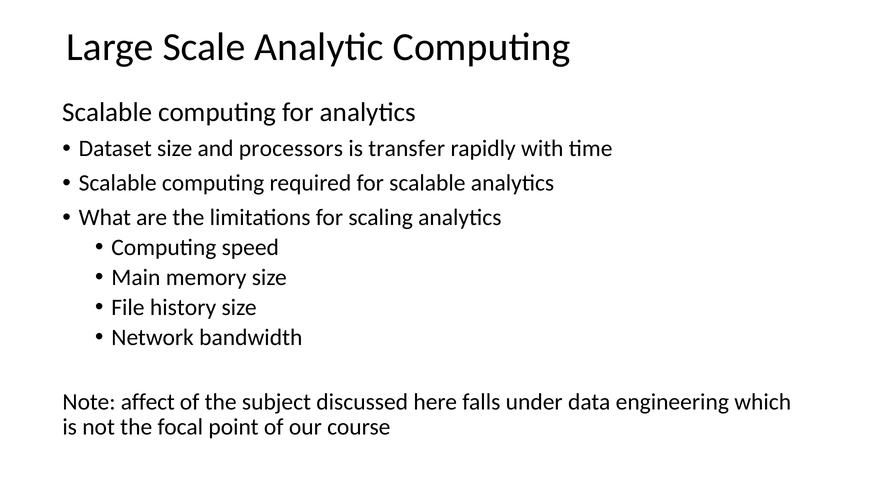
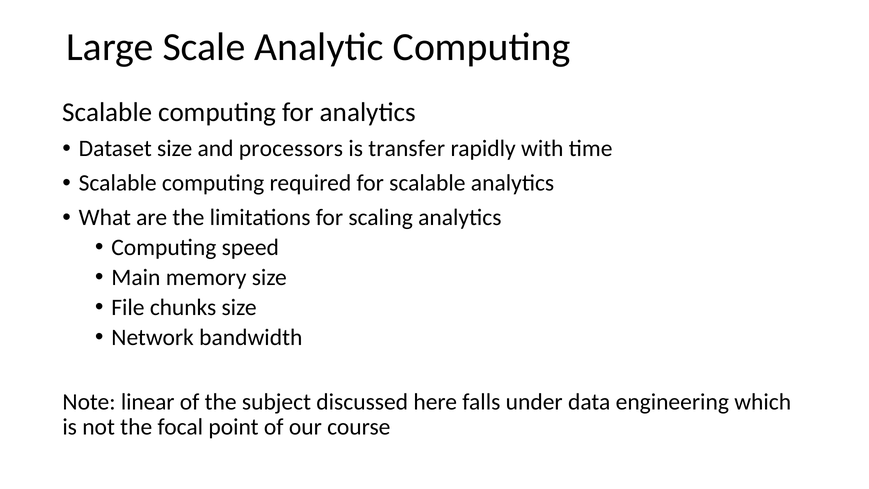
history: history -> chunks
affect: affect -> linear
